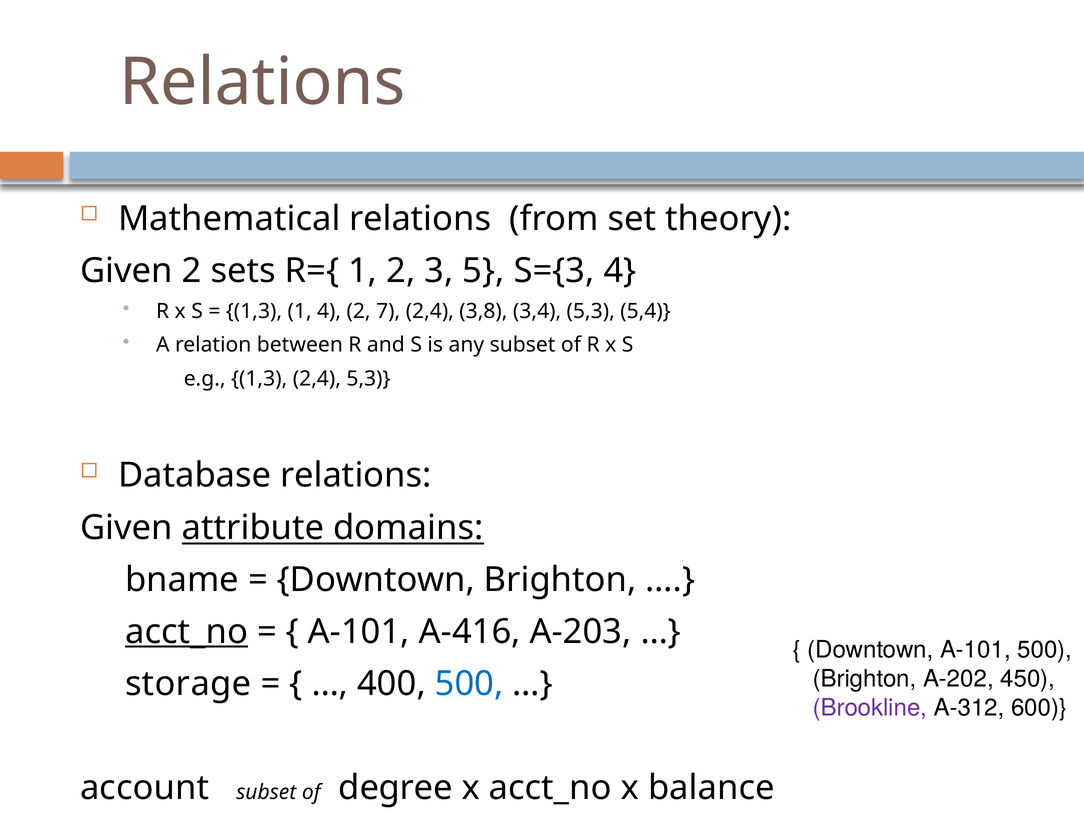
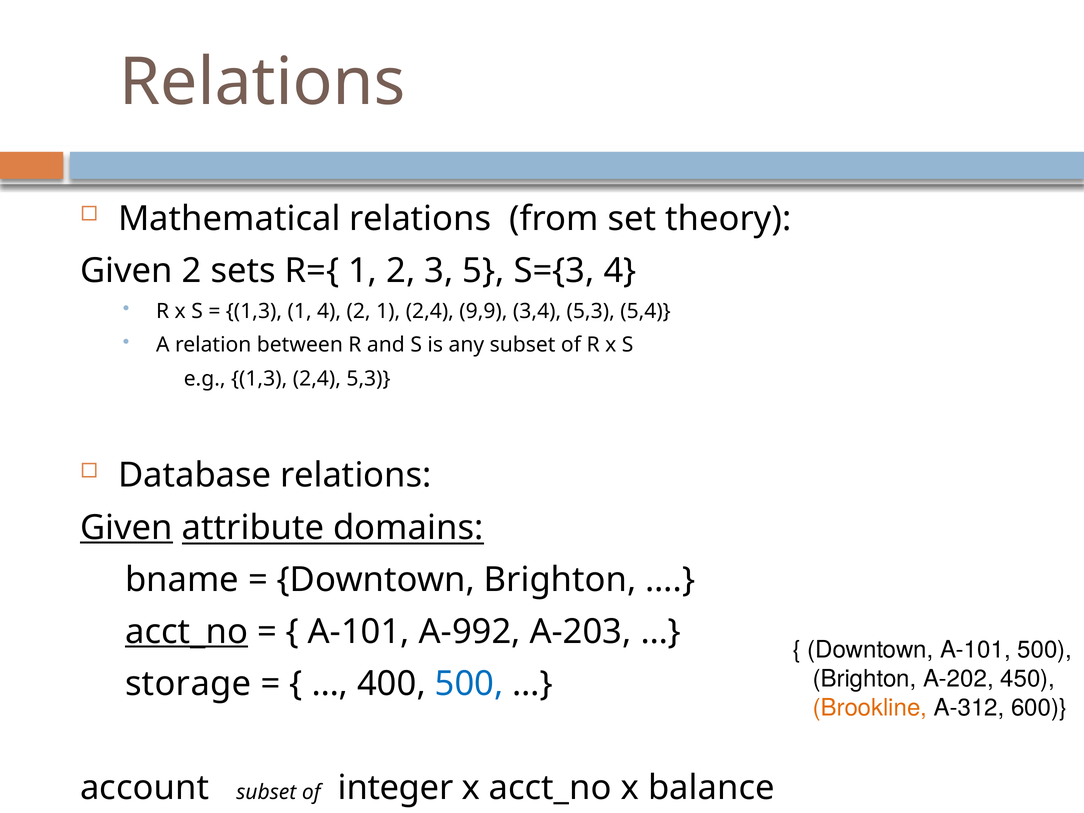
2 7: 7 -> 1
3,8: 3,8 -> 9,9
Given at (126, 528) underline: none -> present
A-416: A-416 -> A-992
Brookline colour: purple -> orange
degree: degree -> integer
